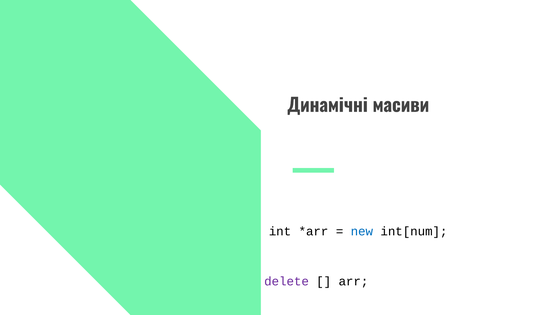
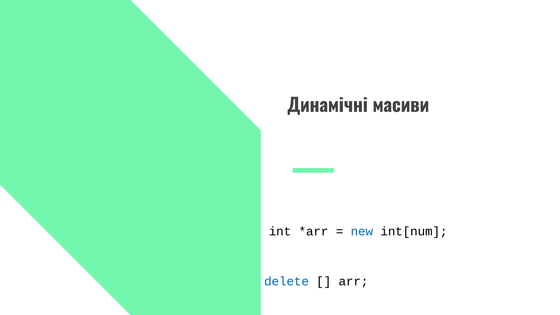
delete colour: purple -> blue
